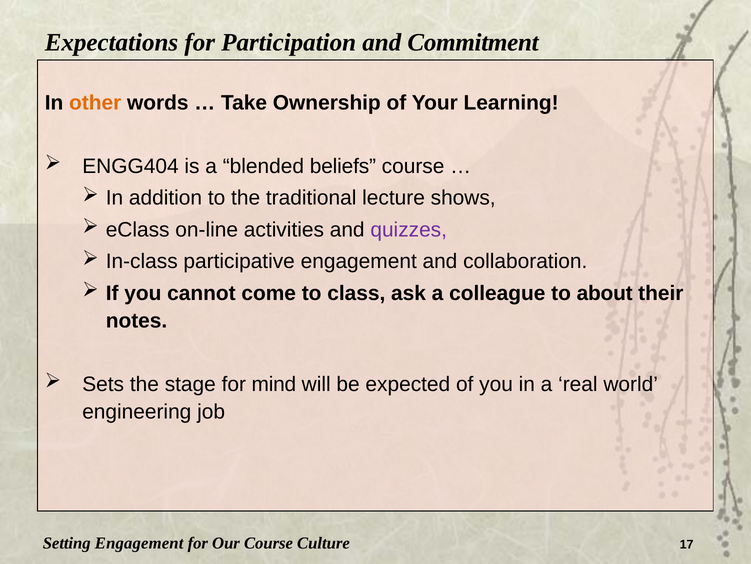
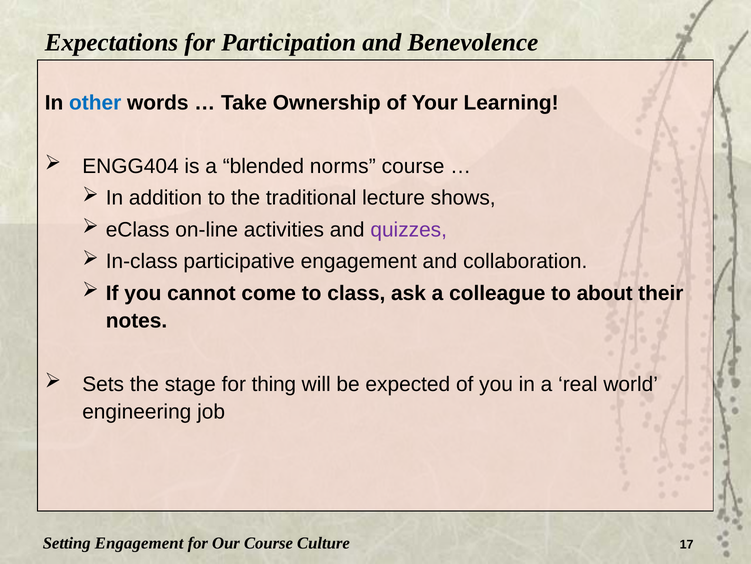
Commitment: Commitment -> Benevolence
other colour: orange -> blue
beliefs: beliefs -> norms
mind: mind -> thing
